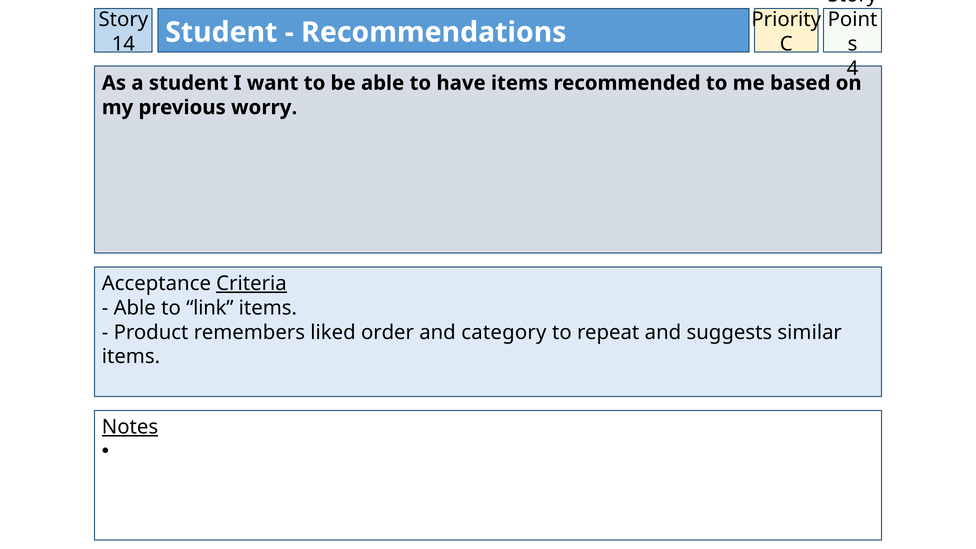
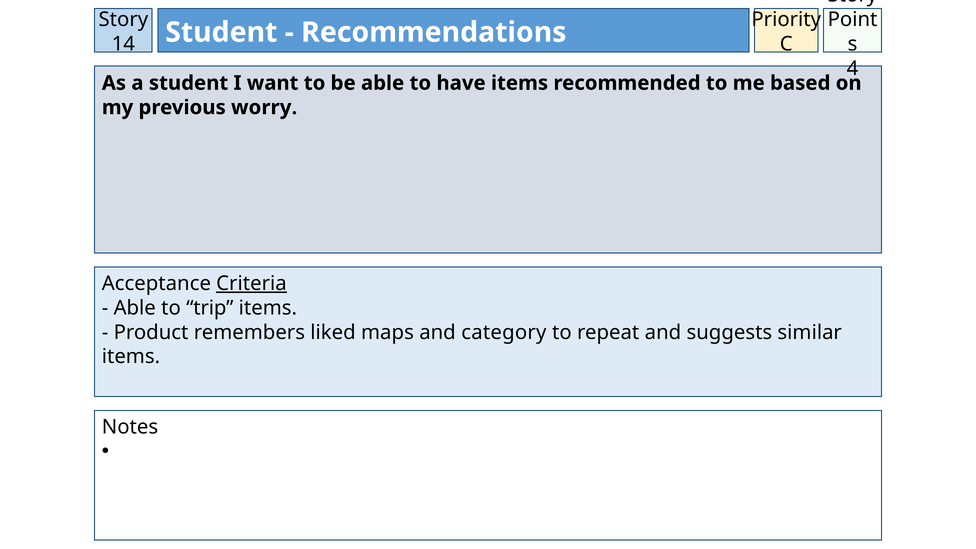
link: link -> trip
order: order -> maps
Notes underline: present -> none
